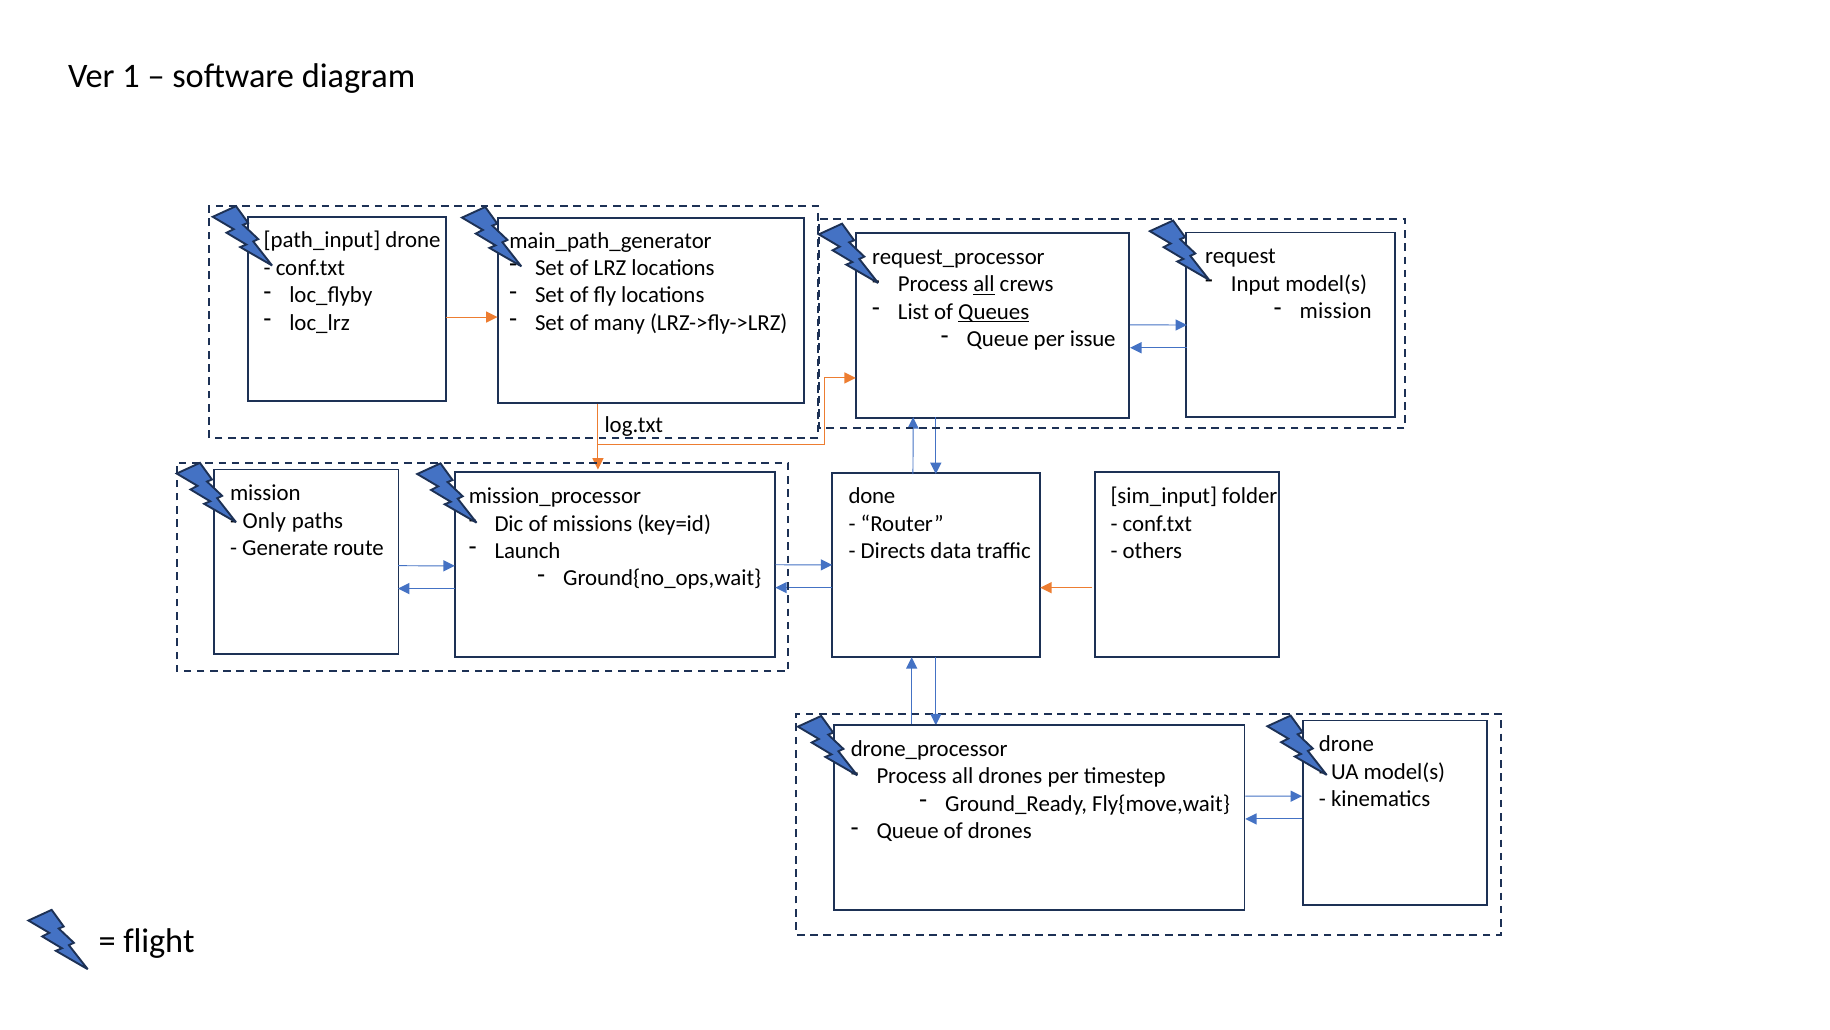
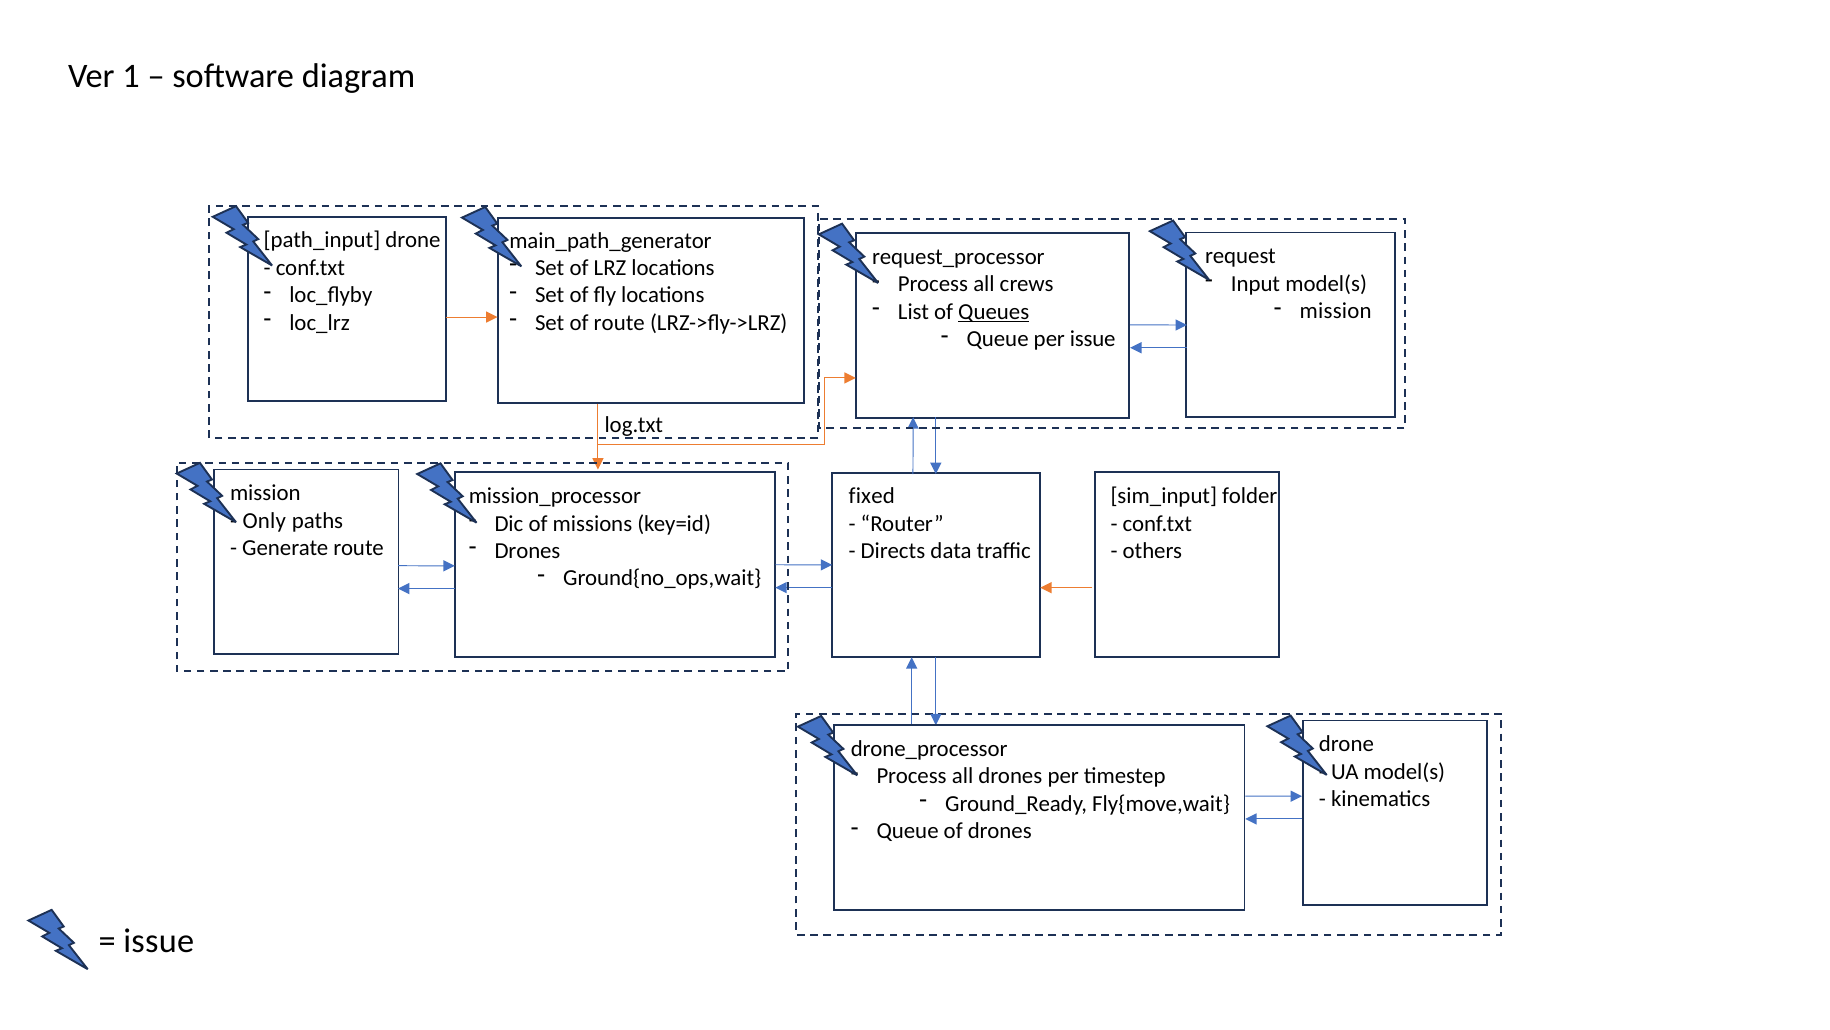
all at (984, 284) underline: present -> none
of many: many -> route
done: done -> fixed
Launch at (527, 551): Launch -> Drones
flight at (159, 941): flight -> issue
